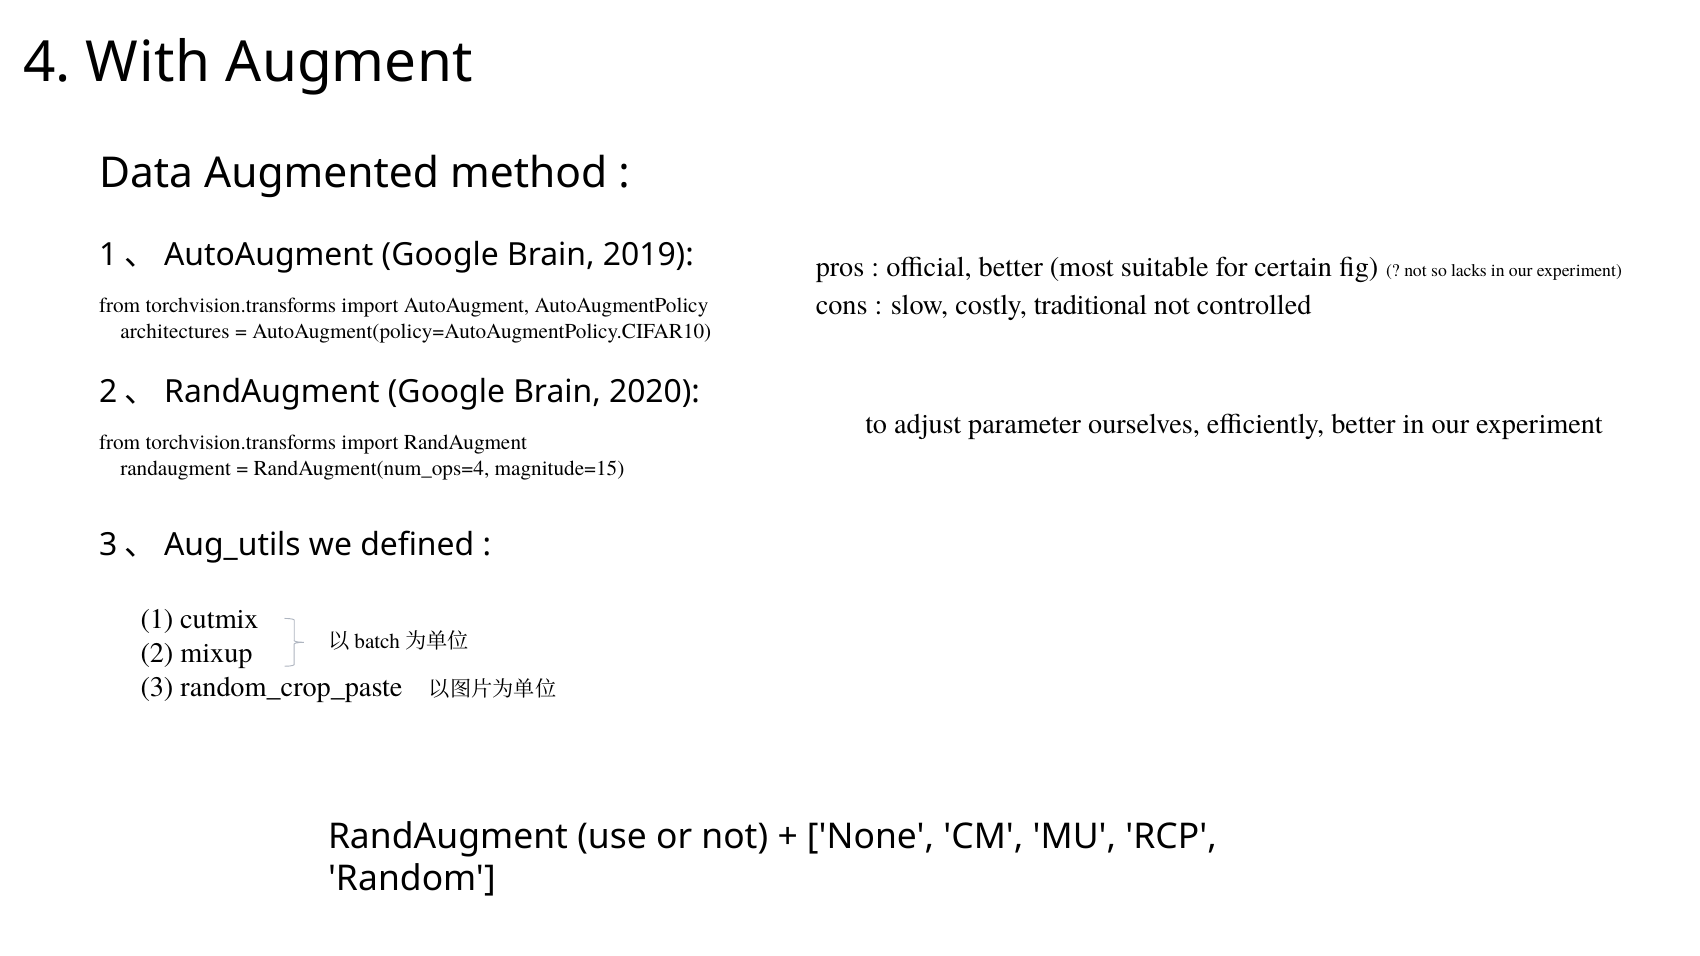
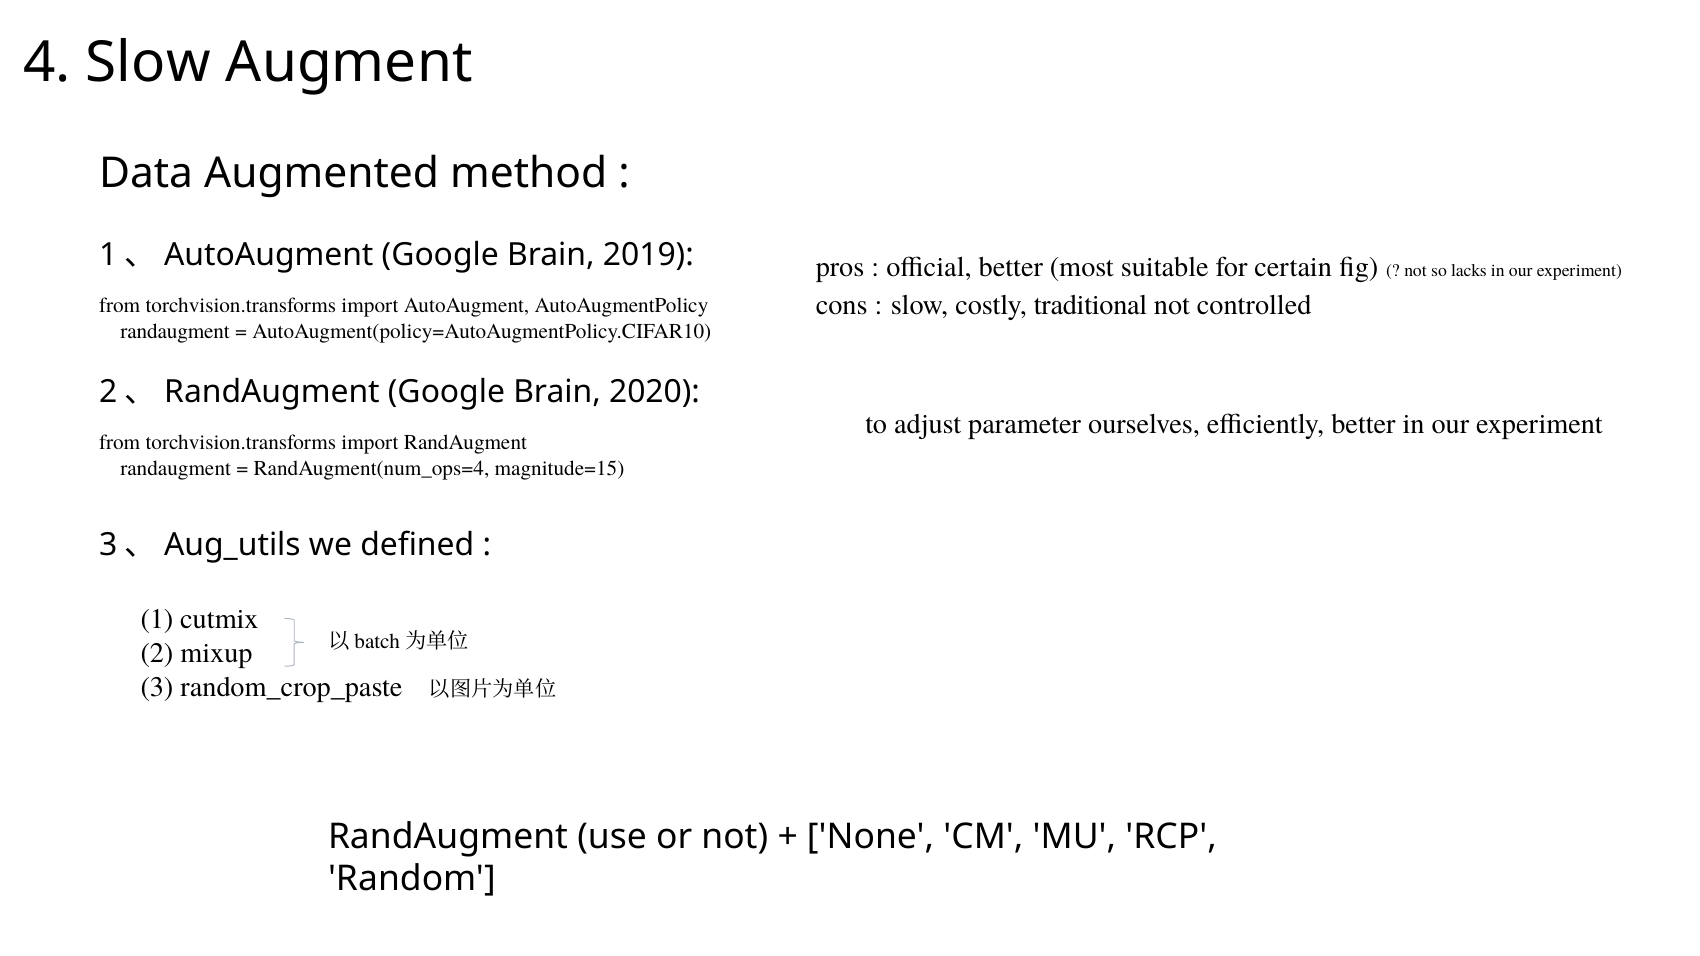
4 With: With -> Slow
architectures at (175, 331): architectures -> randaugment
